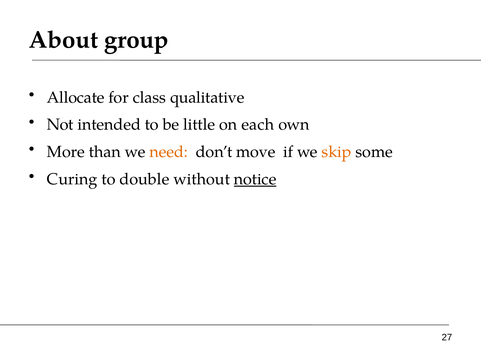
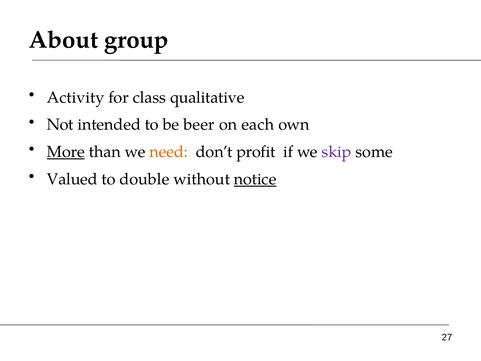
Allocate: Allocate -> Activity
little: little -> beer
More underline: none -> present
move: move -> profit
skip colour: orange -> purple
Curing: Curing -> Valued
